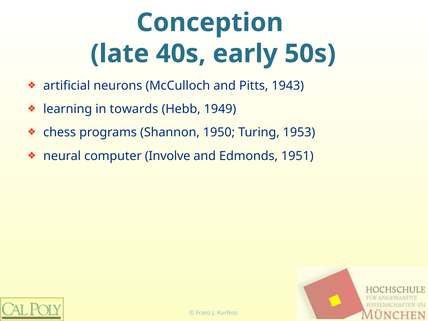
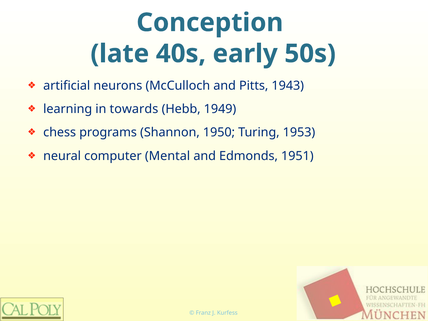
Involve: Involve -> Mental
